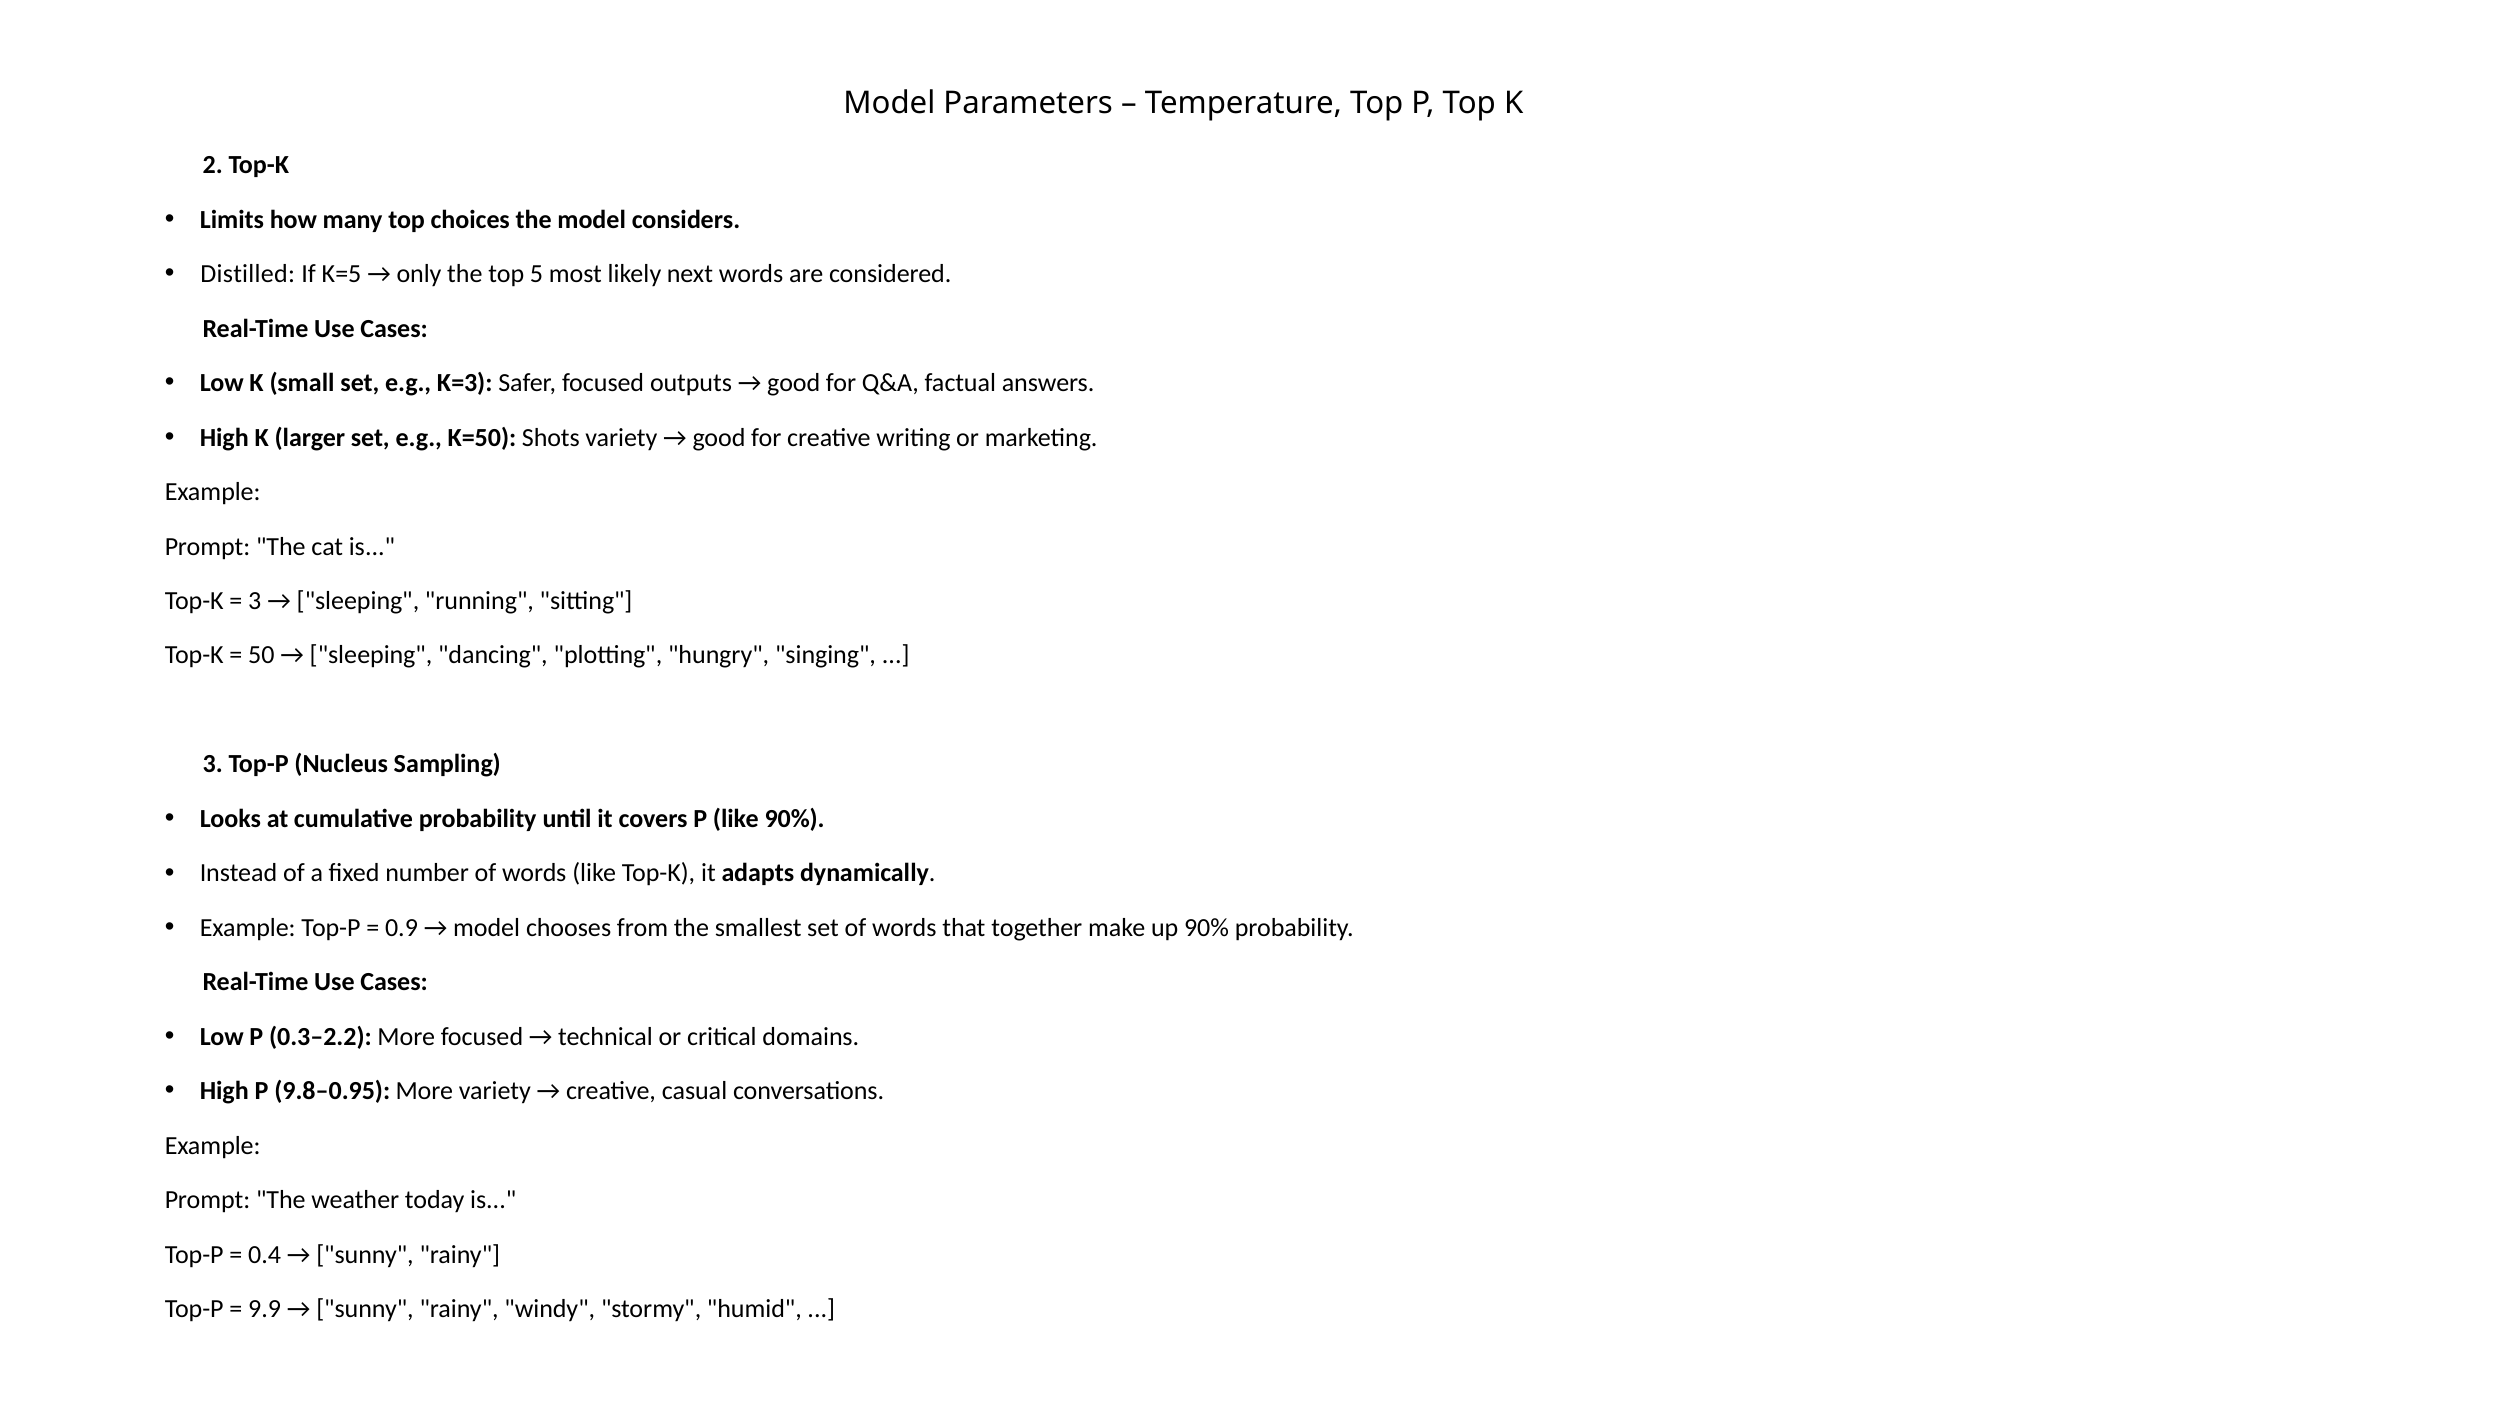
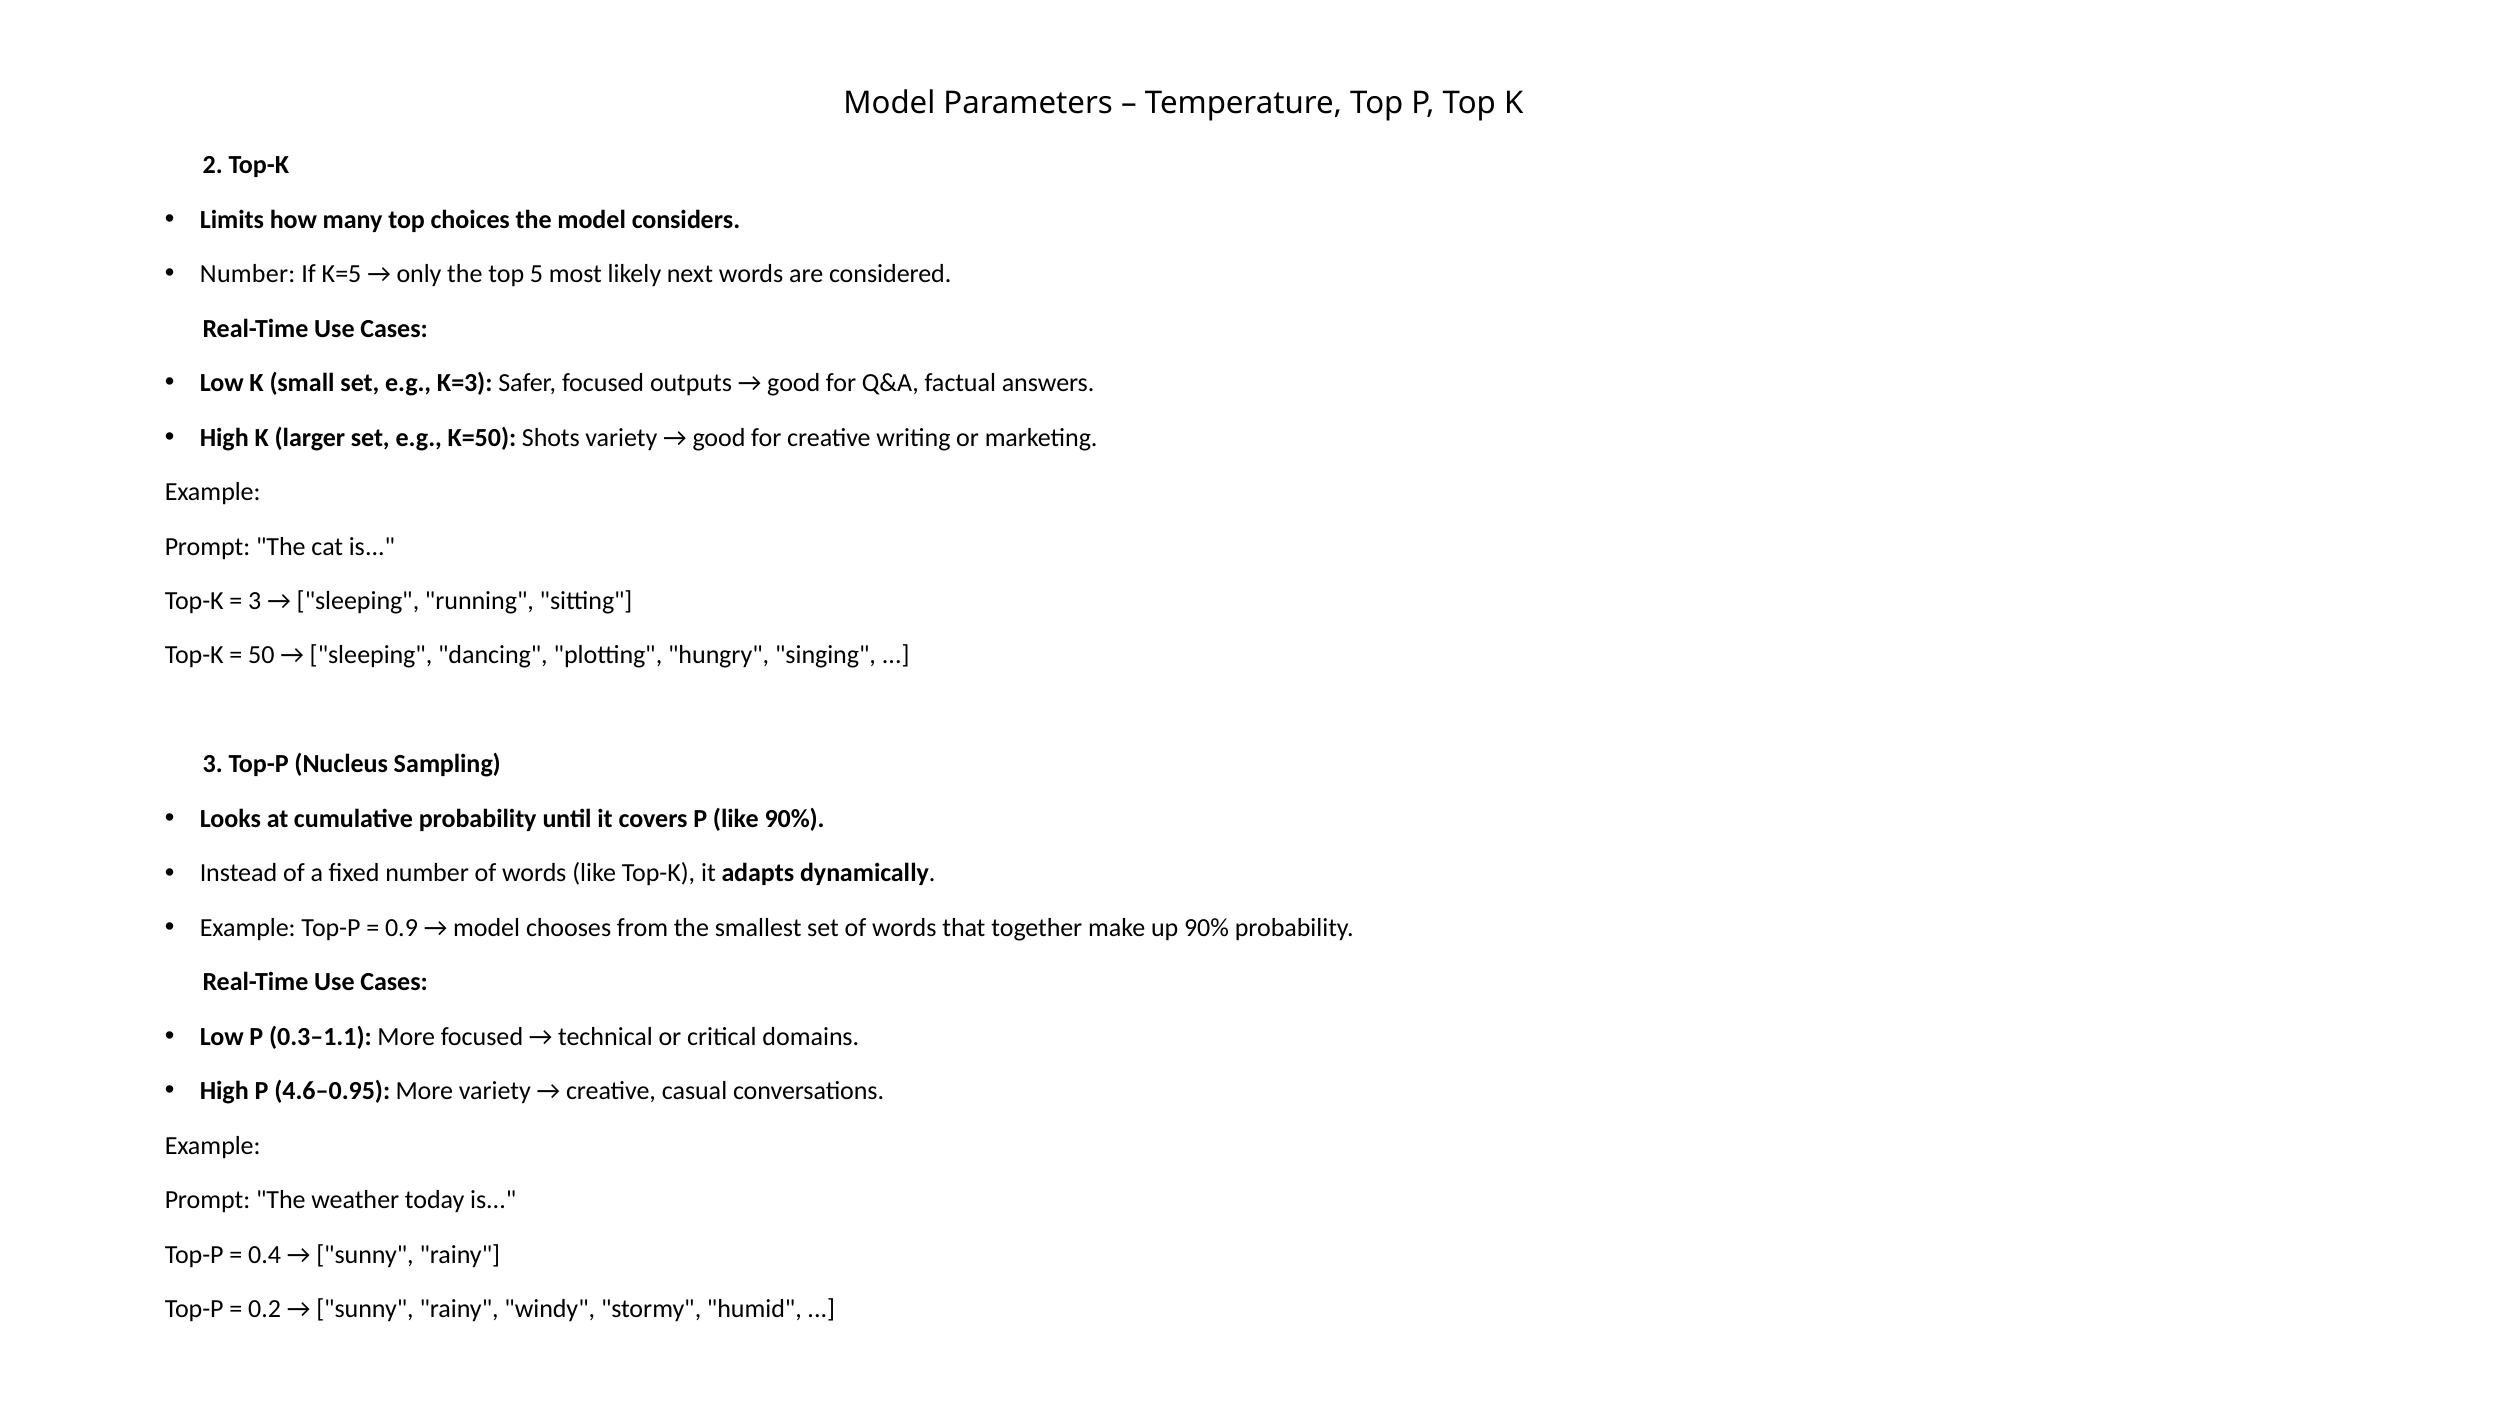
Distilled at (248, 274): Distilled -> Number
0.3–2.2: 0.3–2.2 -> 0.3–1.1
9.8–0.95: 9.8–0.95 -> 4.6–0.95
9.9: 9.9 -> 0.2
